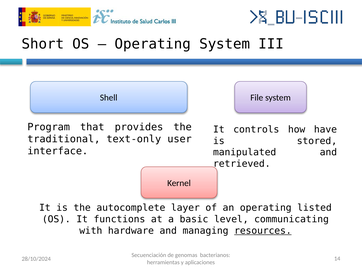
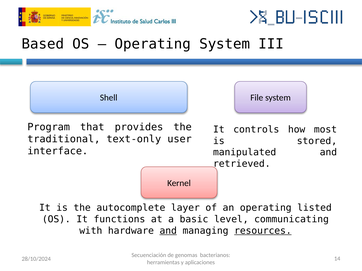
Short: Short -> Based
have: have -> most
and at (168, 231) underline: none -> present
